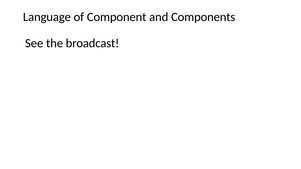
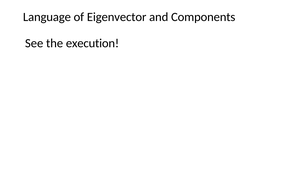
Component: Component -> Eigenvector
broadcast: broadcast -> execution
